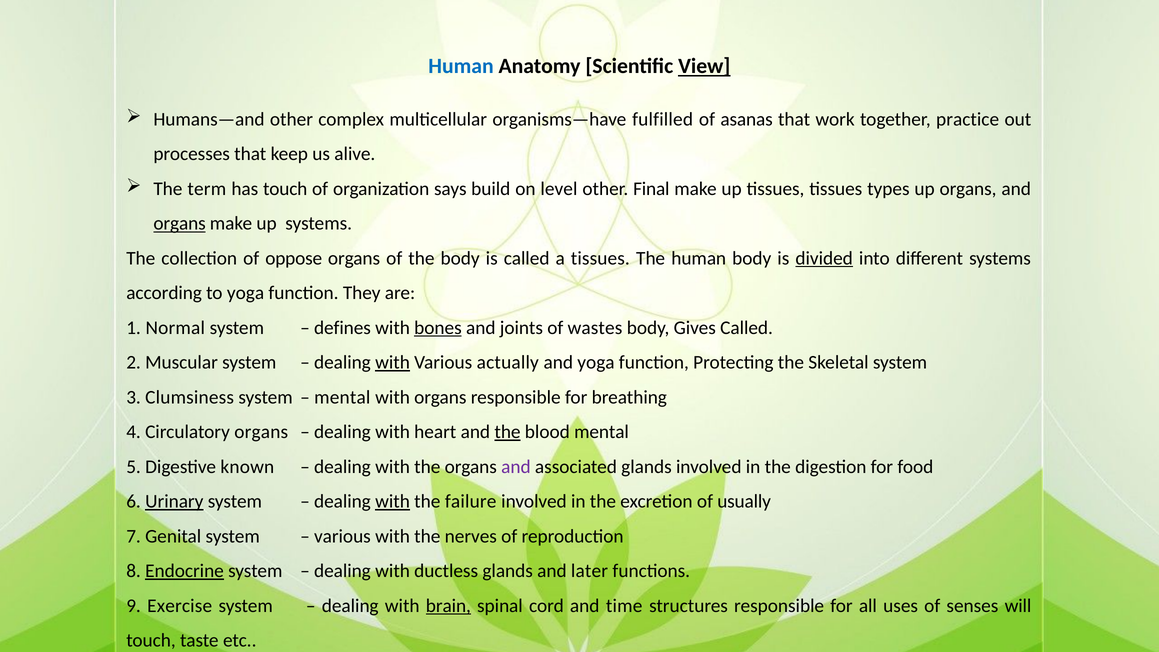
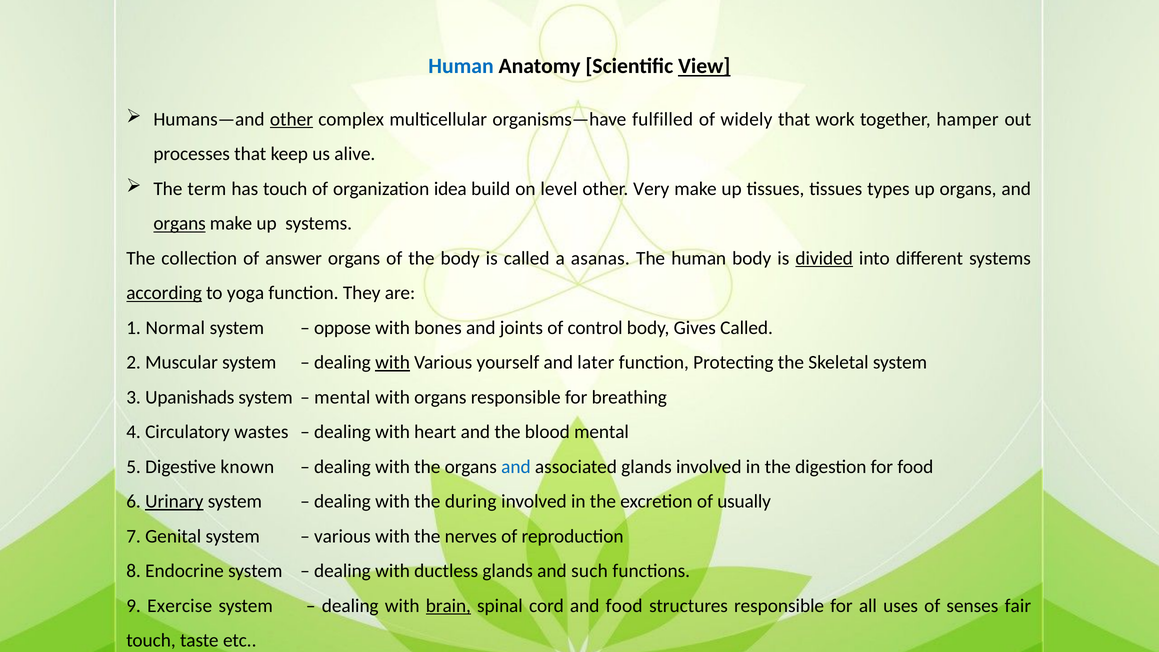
other at (291, 119) underline: none -> present
asanas: asanas -> widely
practice: practice -> hamper
says: says -> idea
Final: Final -> Very
oppose: oppose -> answer
a tissues: tissues -> asanas
according underline: none -> present
defines: defines -> oppose
bones underline: present -> none
wastes: wastes -> control
actually: actually -> yourself
and yoga: yoga -> later
Clumsiness: Clumsiness -> Upanishads
Circulatory organs: organs -> wastes
the at (508, 432) underline: present -> none
and at (516, 467) colour: purple -> blue
with at (393, 501) underline: present -> none
failure: failure -> during
Endocrine underline: present -> none
later: later -> such
and time: time -> food
will: will -> fair
